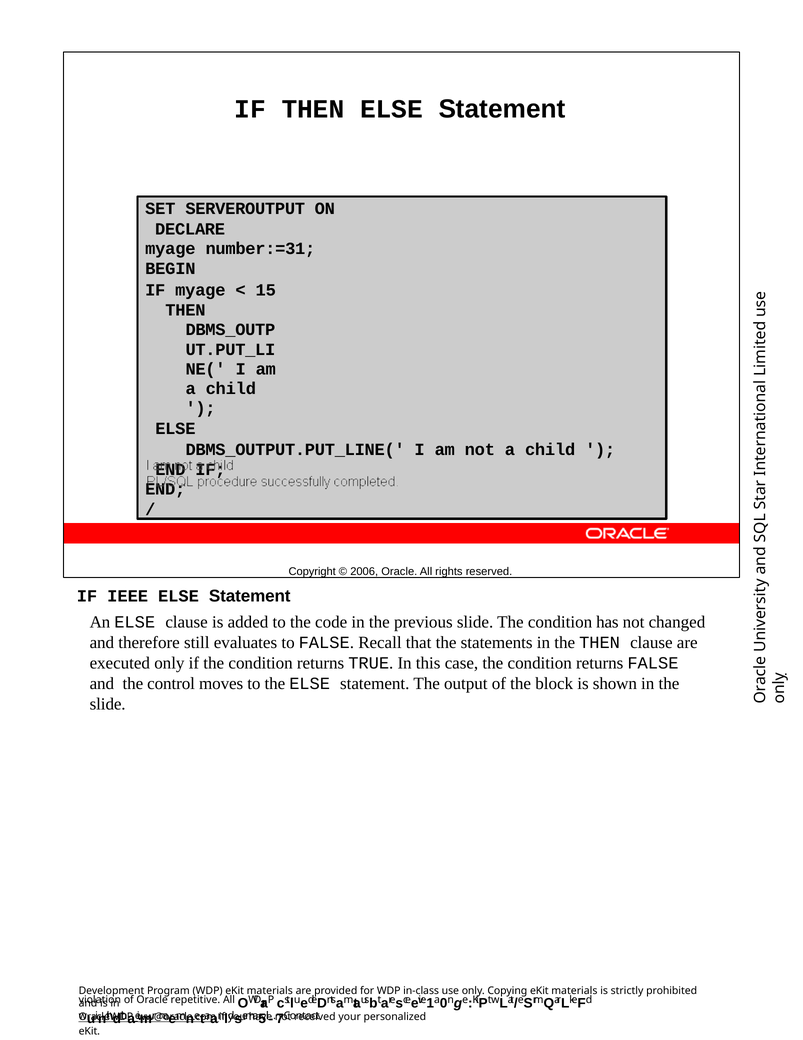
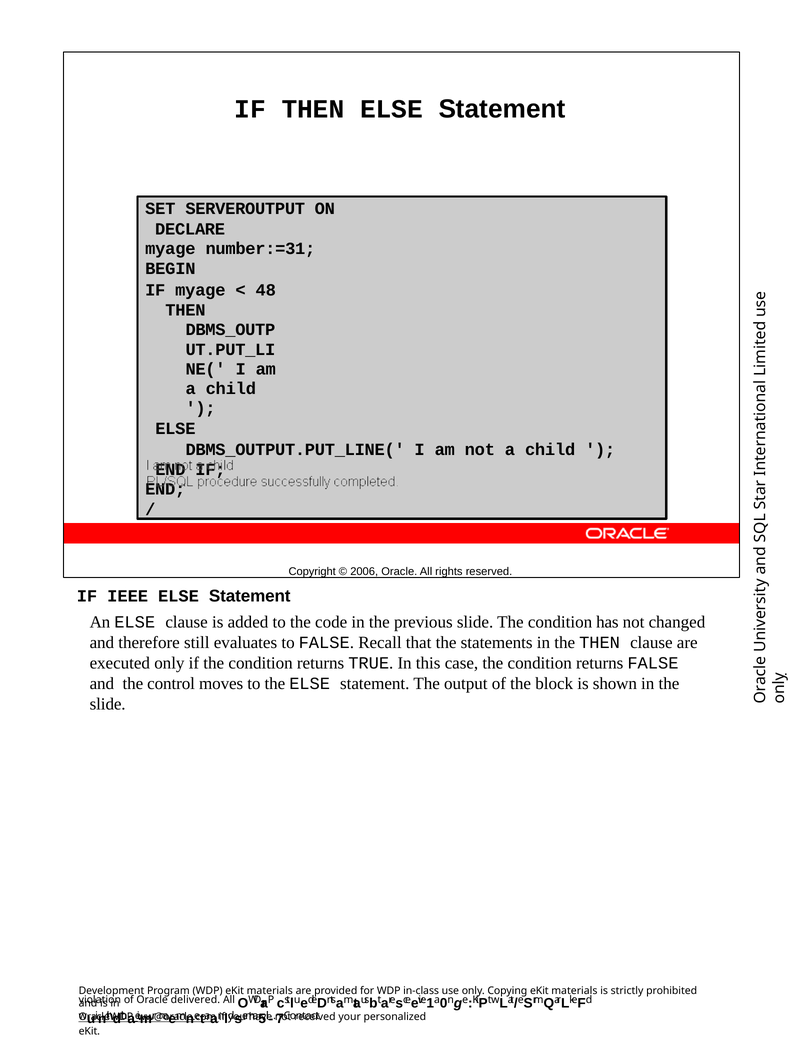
15: 15 -> 48
repetitive: repetitive -> delivered
